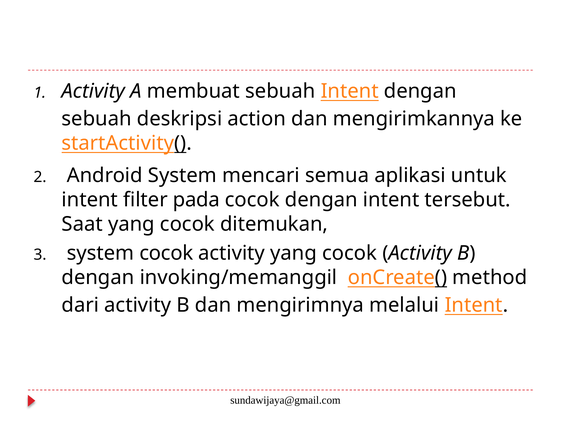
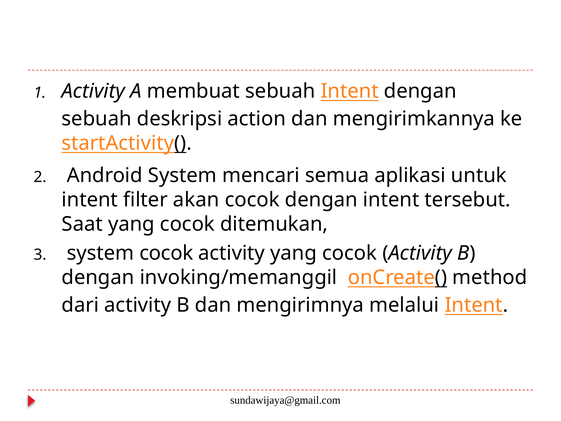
pada: pada -> akan
